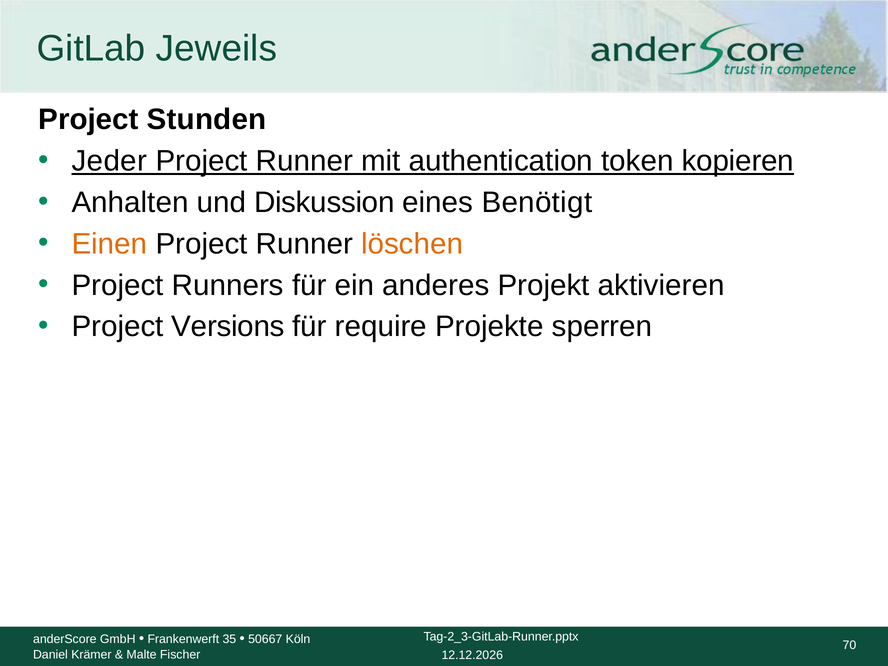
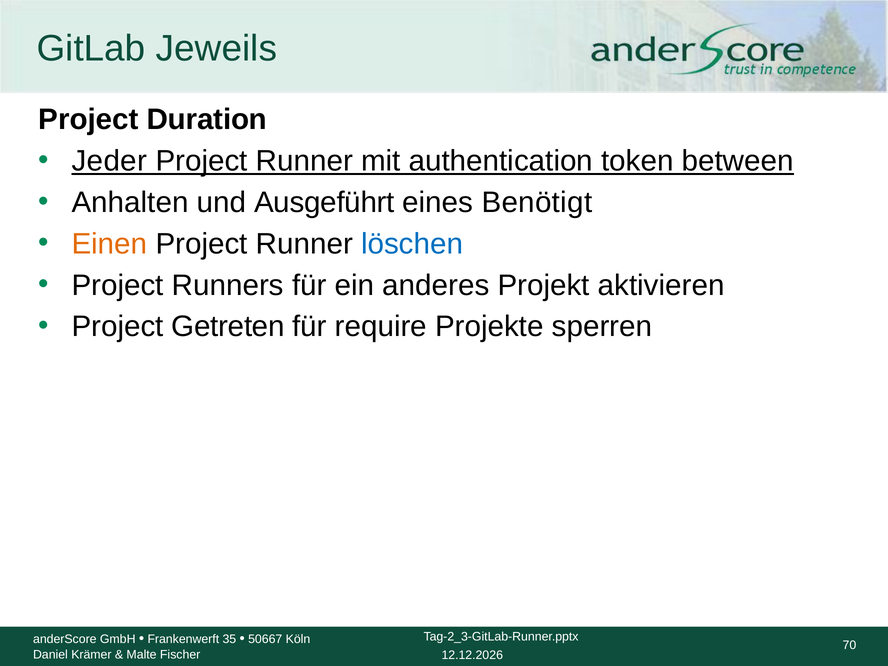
Stunden: Stunden -> Duration
kopieren: kopieren -> between
Diskussion: Diskussion -> Ausgeführt
löschen colour: orange -> blue
Versions: Versions -> Getreten
